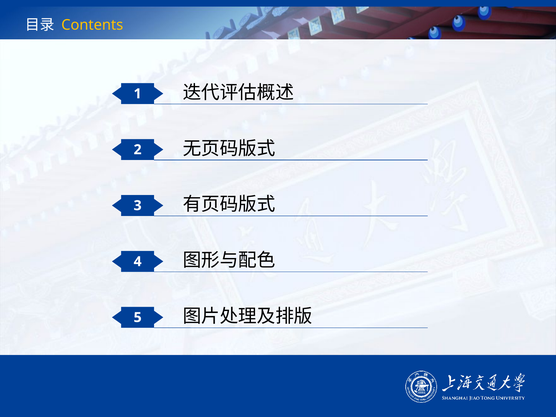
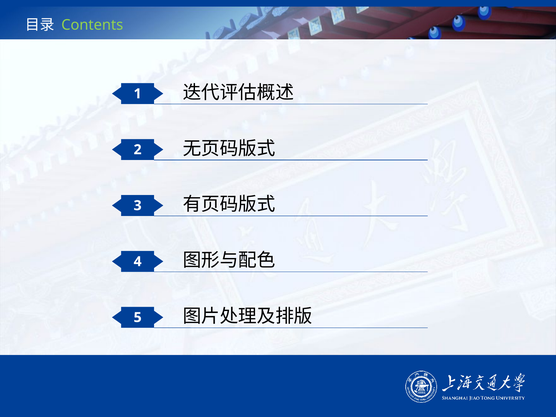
Contents colour: yellow -> light green
